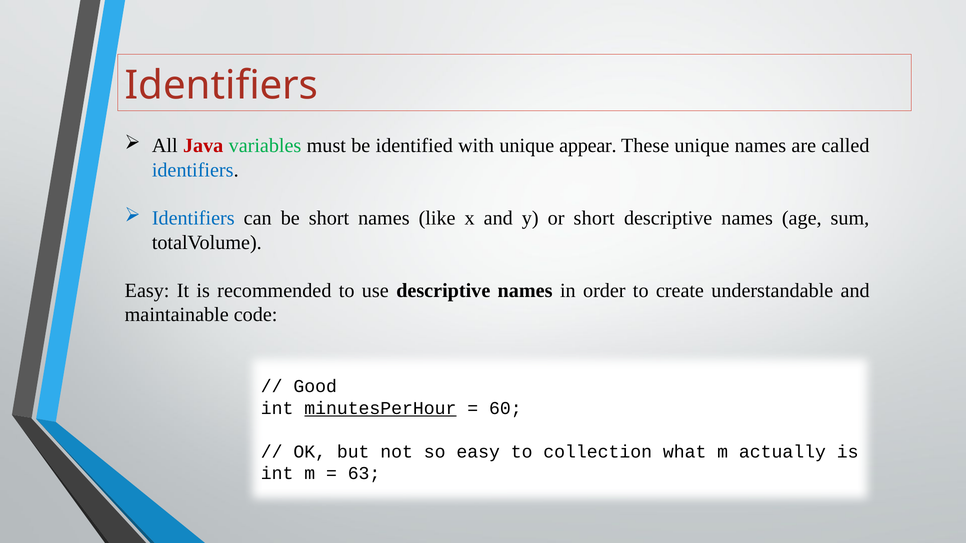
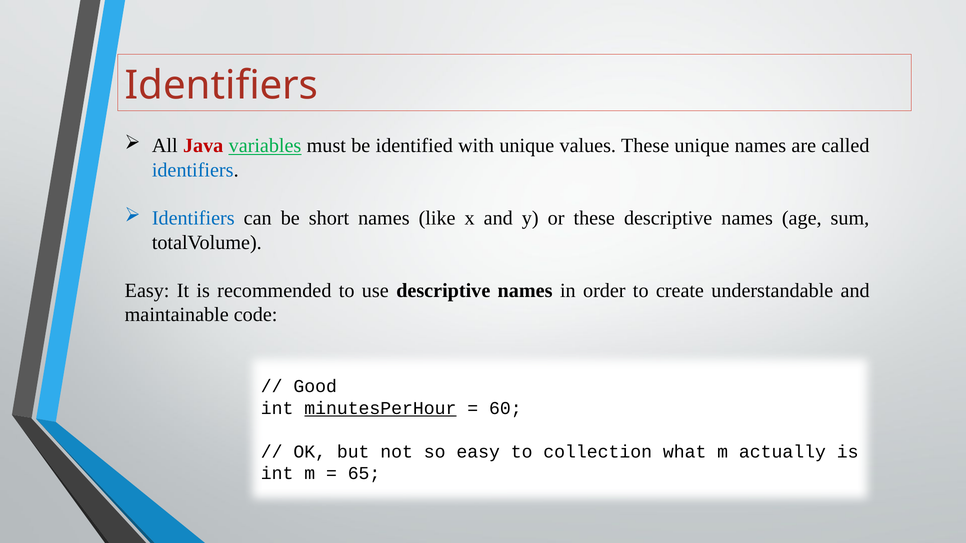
variables underline: none -> present
appear: appear -> values
or short: short -> these
63: 63 -> 65
